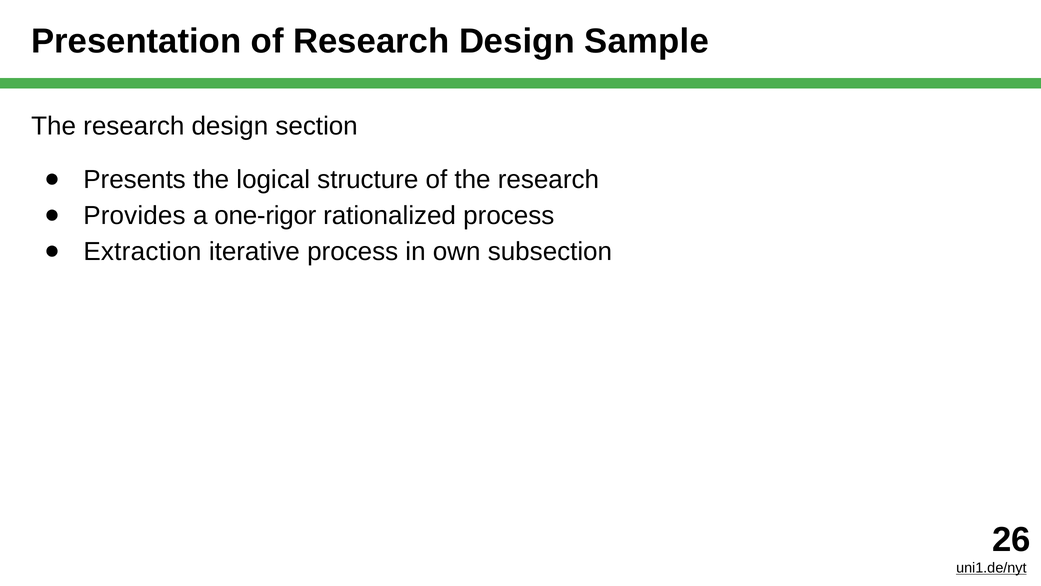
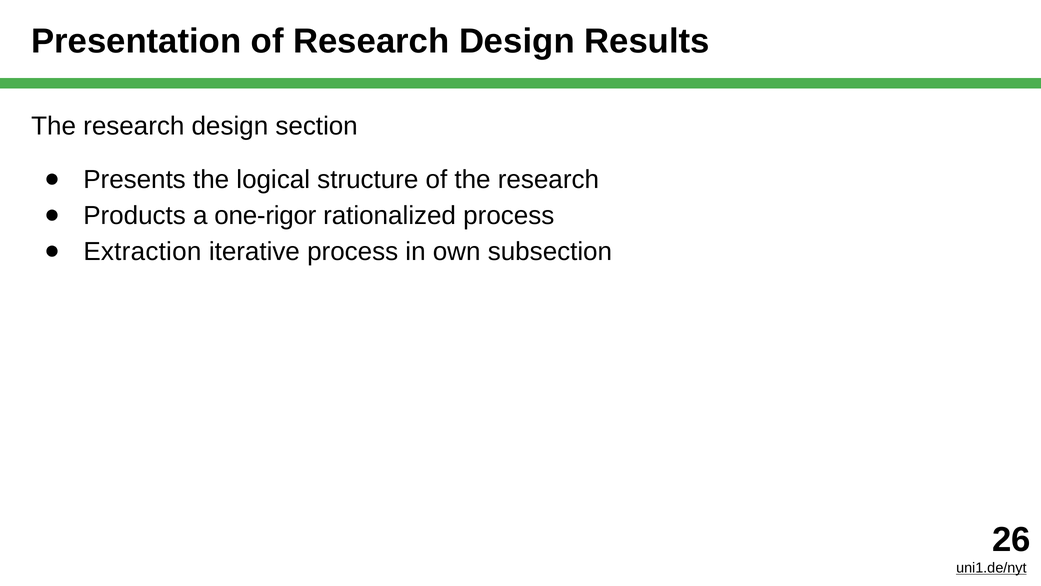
Sample: Sample -> Results
Provides: Provides -> Products
